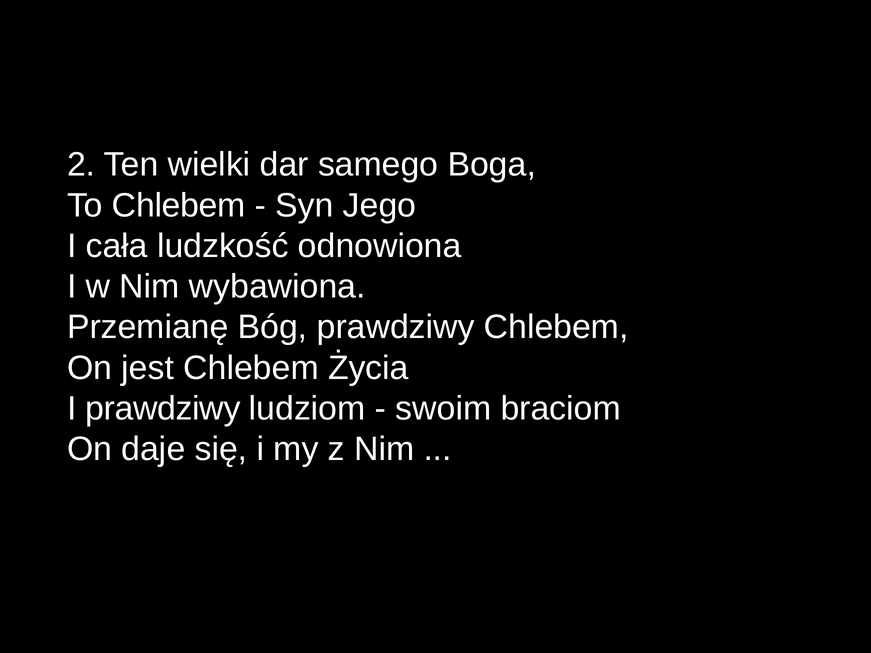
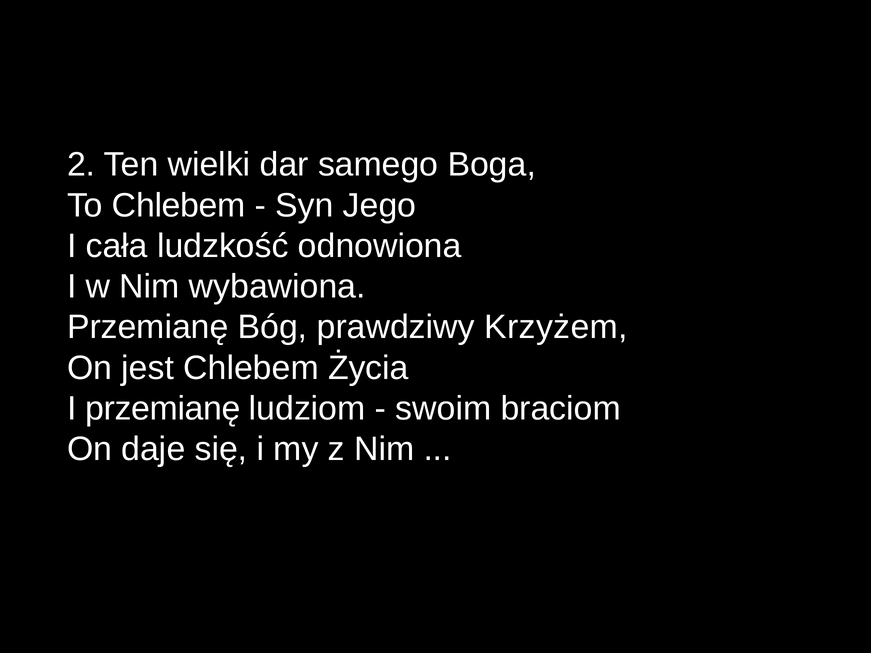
prawdziwy Chlebem: Chlebem -> Krzyżem
I prawdziwy: prawdziwy -> przemianę
